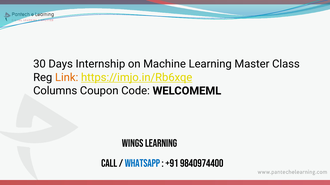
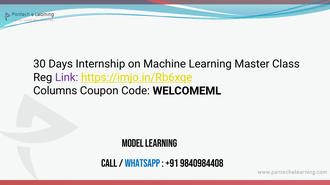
Link colour: orange -> purple
Wings: Wings -> Model
9840974400: 9840974400 -> 9840984408
